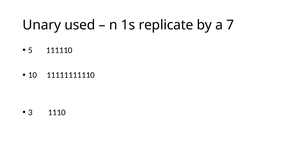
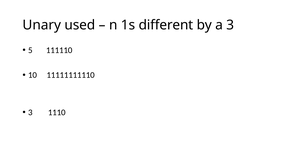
replicate: replicate -> different
a 7: 7 -> 3
